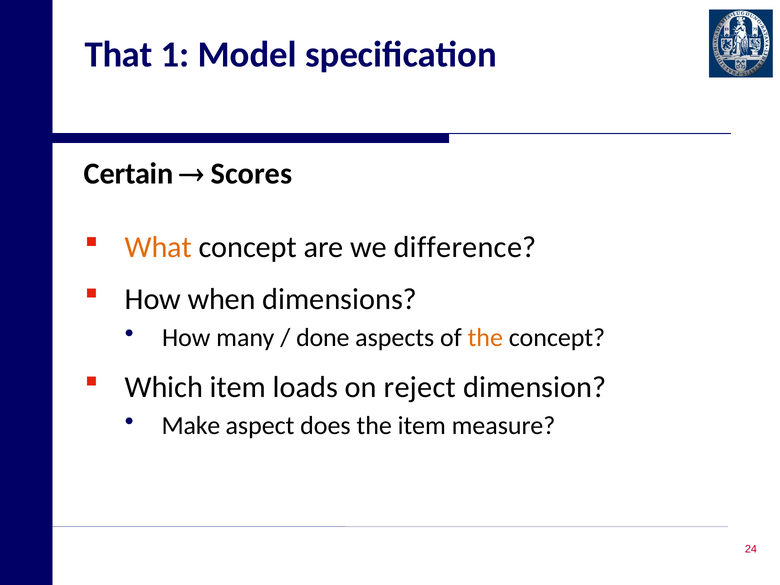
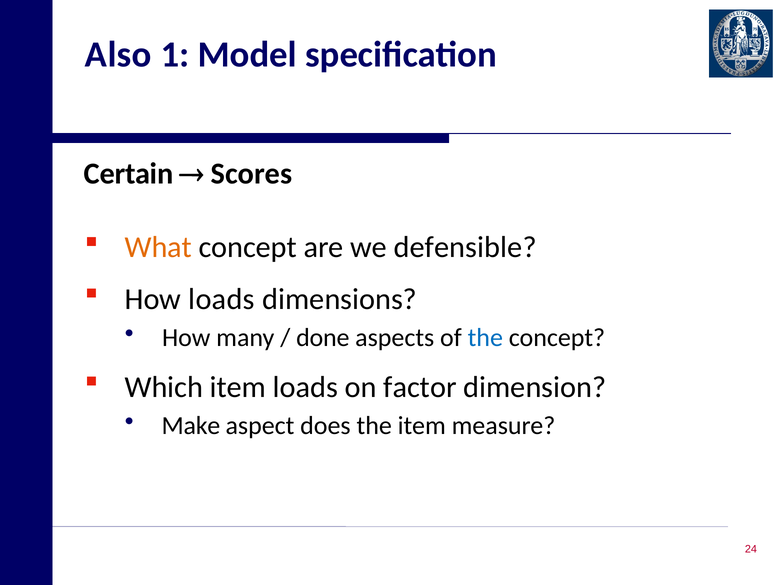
That: That -> Also
difference: difference -> defensible
How when: when -> loads
the at (485, 338) colour: orange -> blue
reject: reject -> factor
